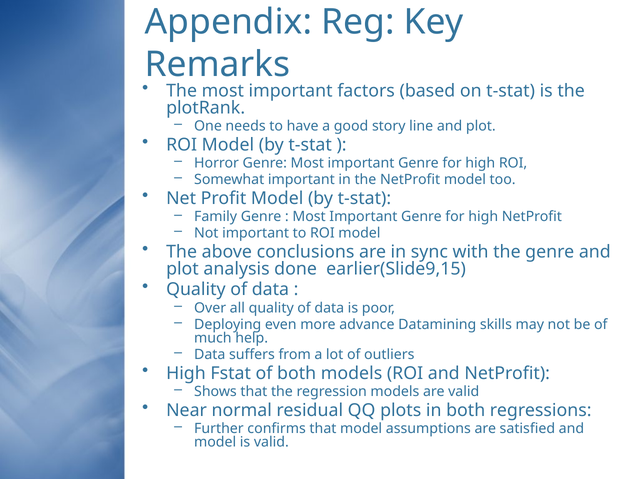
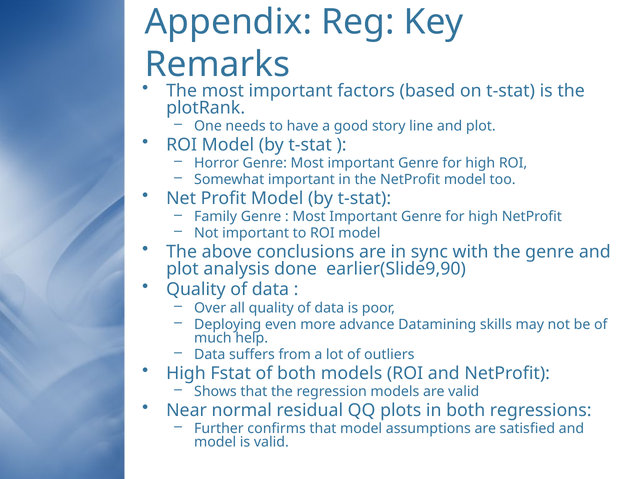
earlier(Slide9,15: earlier(Slide9,15 -> earlier(Slide9,90
